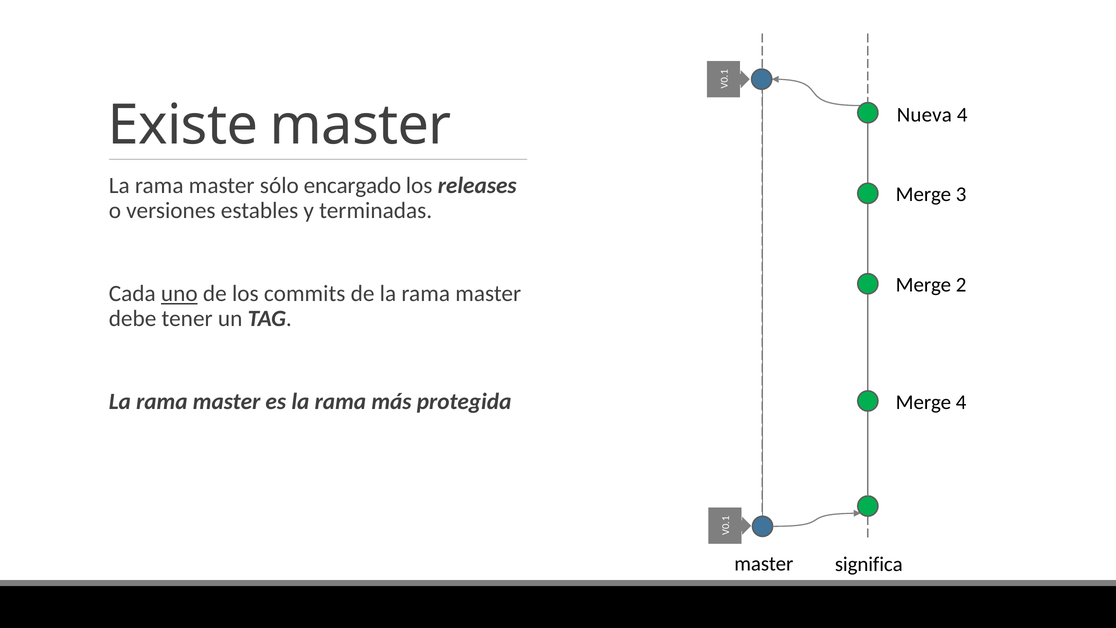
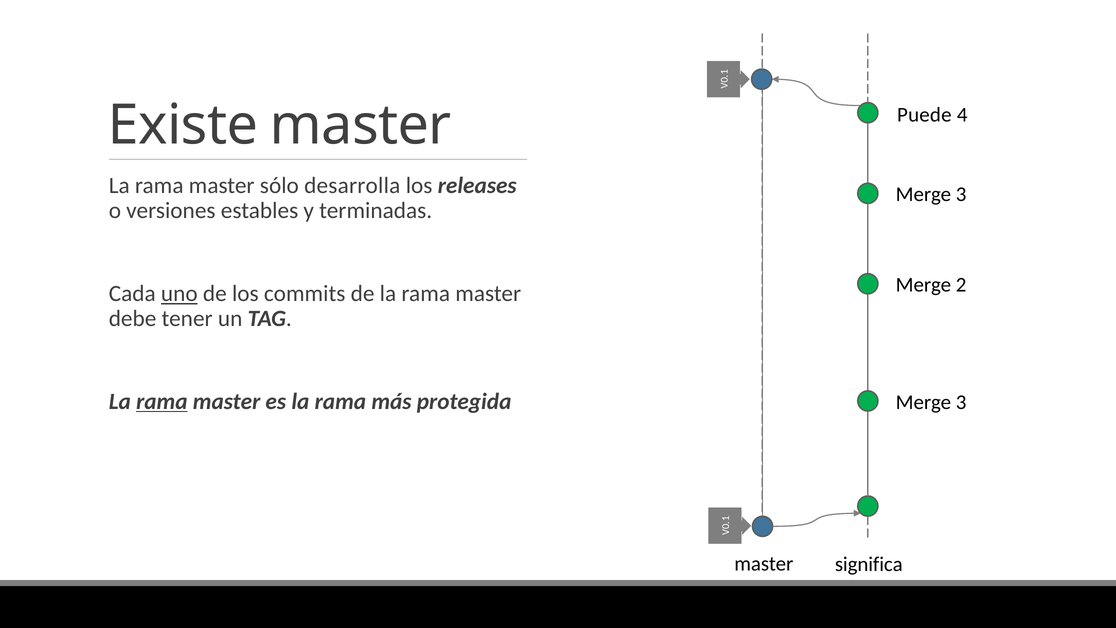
Nueva: Nueva -> Puede
encargado: encargado -> desarrolla
rama at (162, 401) underline: none -> present
4 at (961, 402): 4 -> 3
